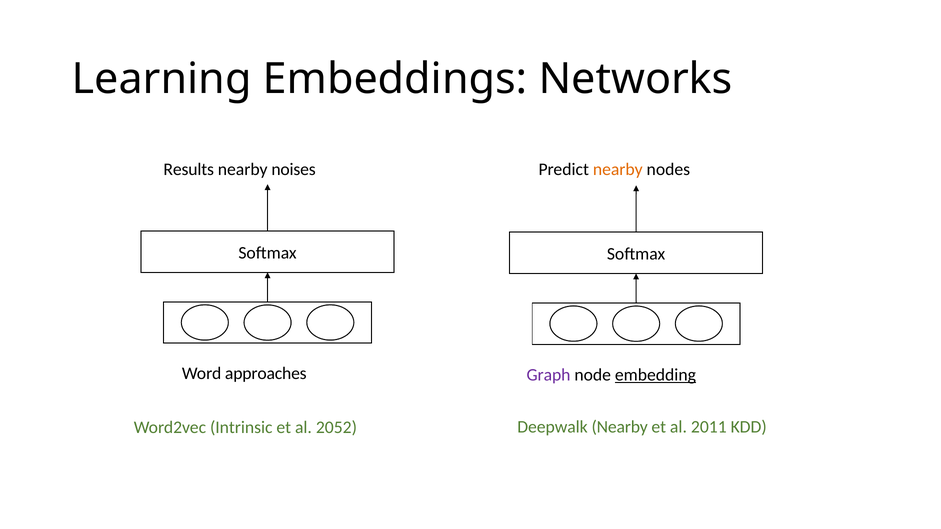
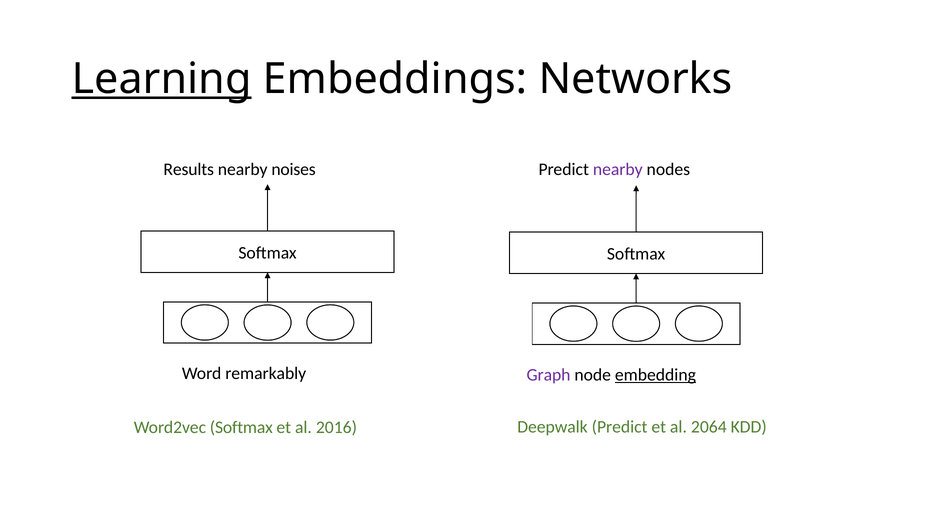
Learning underline: none -> present
nearby at (618, 169) colour: orange -> purple
approaches: approaches -> remarkably
Word2vec Intrinsic: Intrinsic -> Softmax
2052: 2052 -> 2016
Deepwalk Nearby: Nearby -> Predict
2011: 2011 -> 2064
